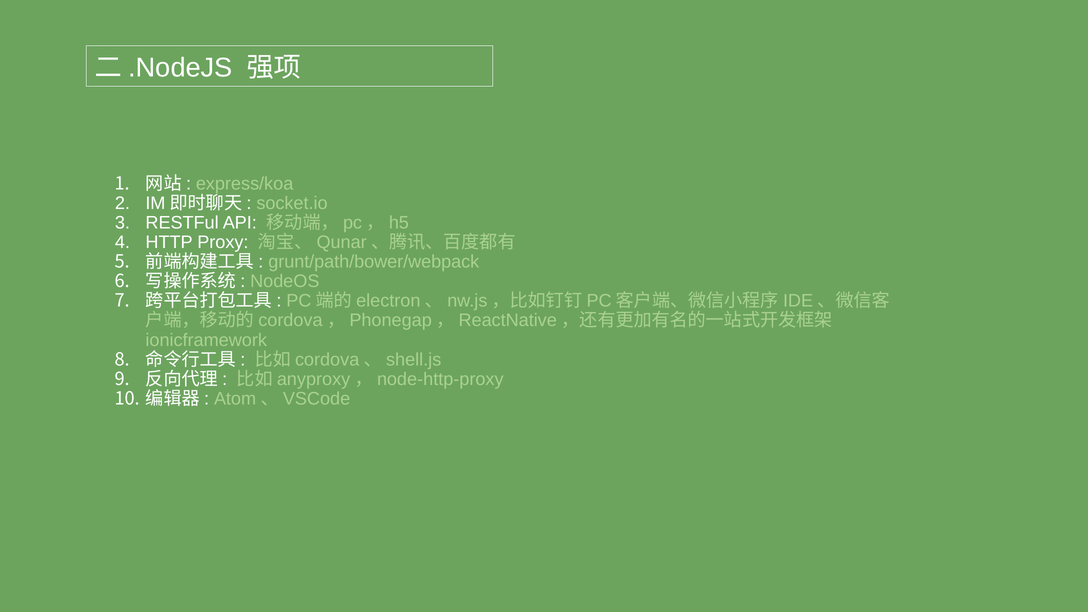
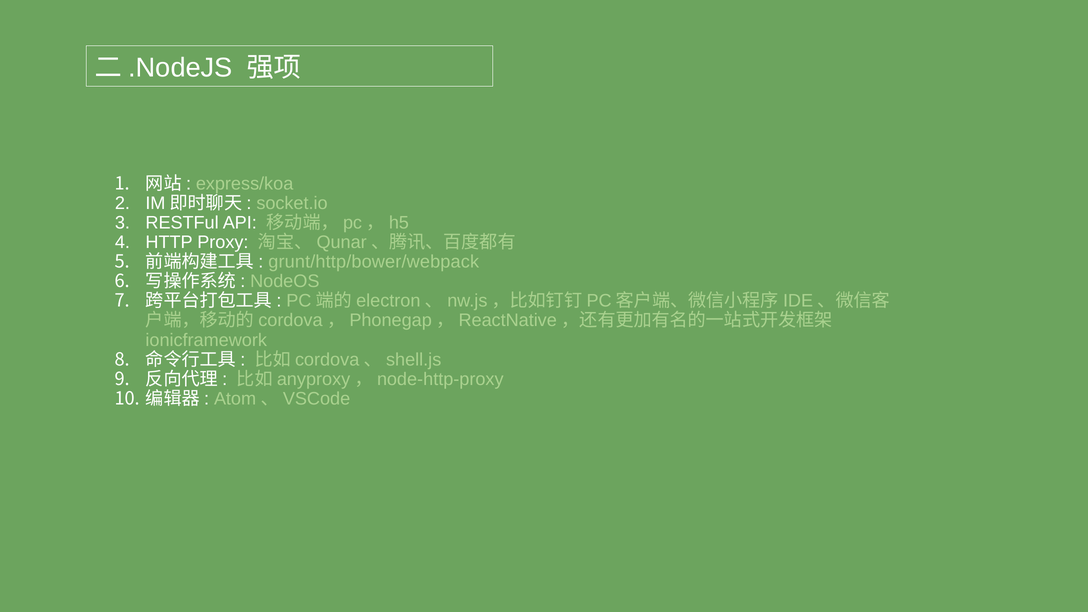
grunt/path/bower/webpack: grunt/path/bower/webpack -> grunt/http/bower/webpack
